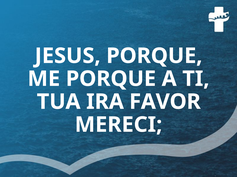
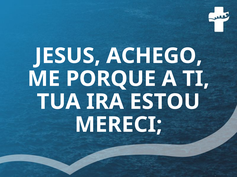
JESUS PORQUE: PORQUE -> ACHEGO
FAVOR: FAVOR -> ESTOU
